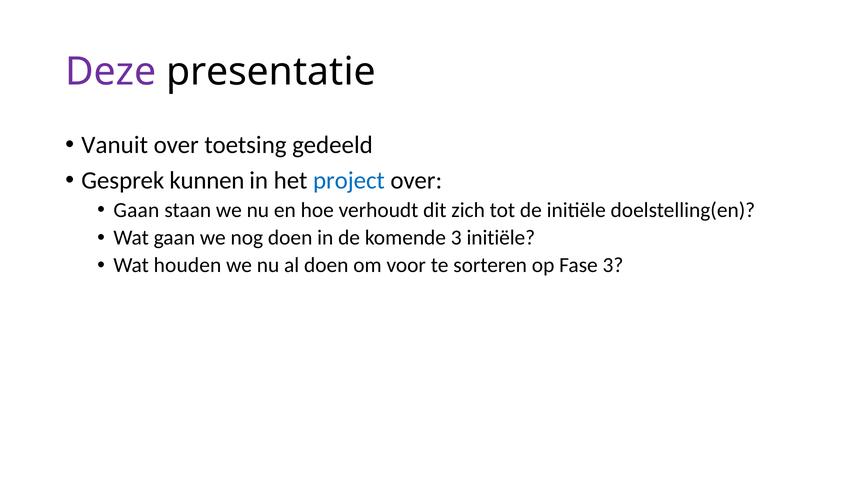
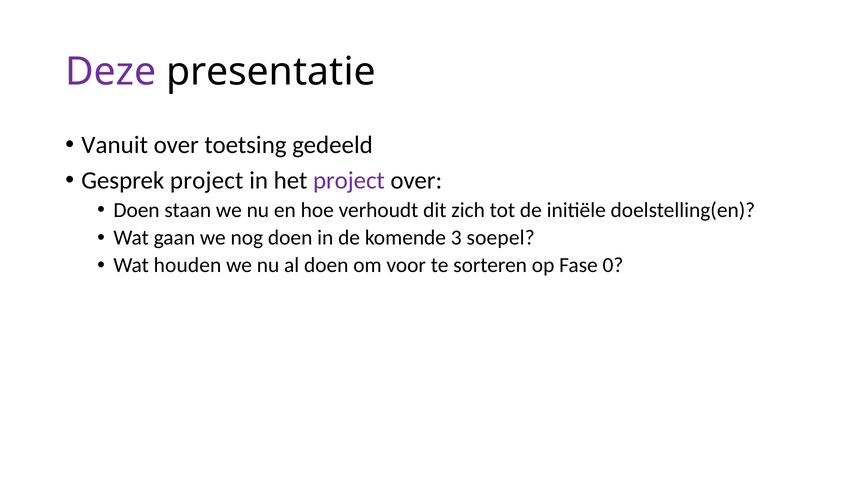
Gesprek kunnen: kunnen -> project
project at (349, 181) colour: blue -> purple
Gaan at (136, 210): Gaan -> Doen
3 initiële: initiële -> soepel
Fase 3: 3 -> 0
